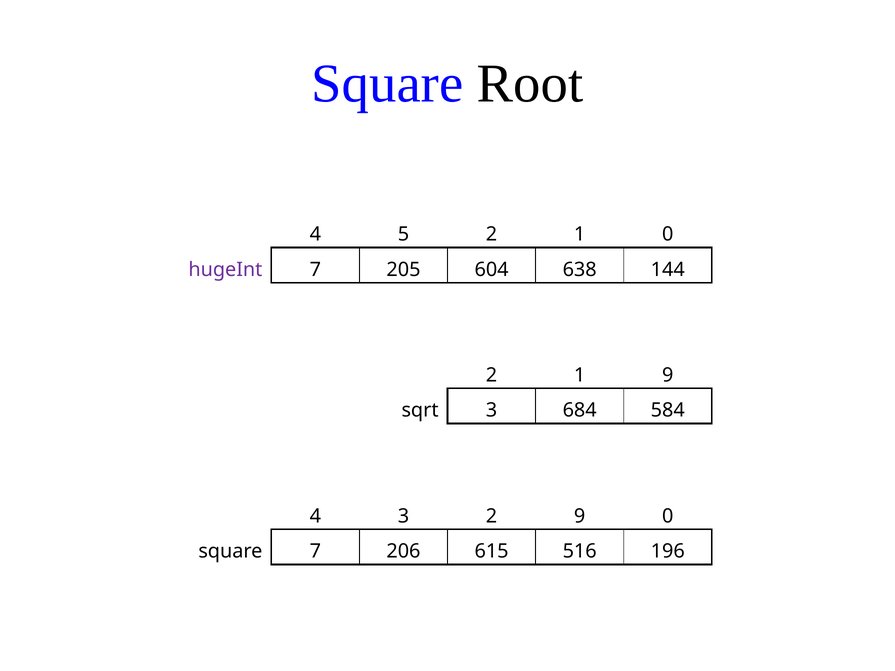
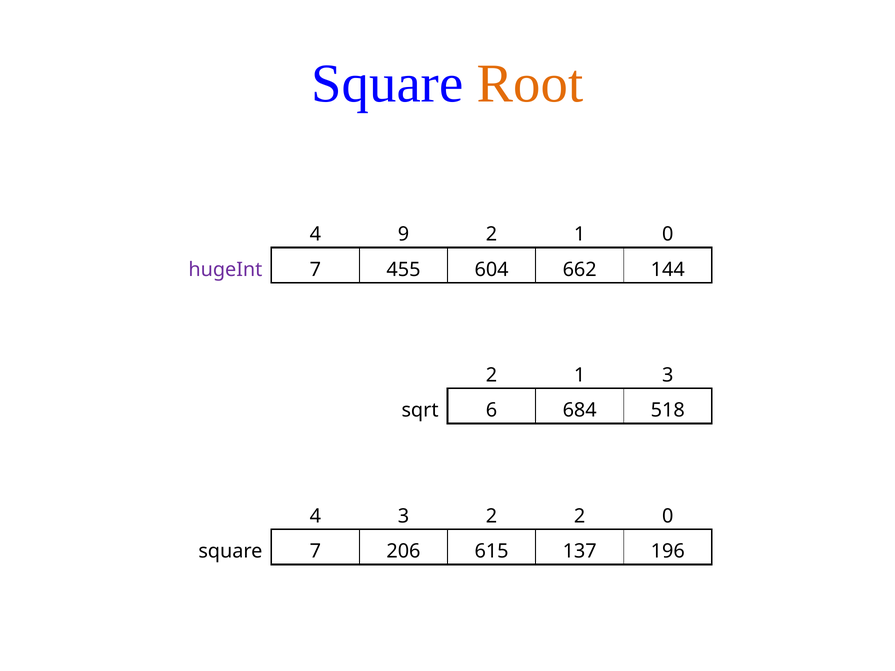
Root colour: black -> orange
5: 5 -> 9
205: 205 -> 455
638: 638 -> 662
1 9: 9 -> 3
sqrt 3: 3 -> 6
584: 584 -> 518
2 9: 9 -> 2
516: 516 -> 137
